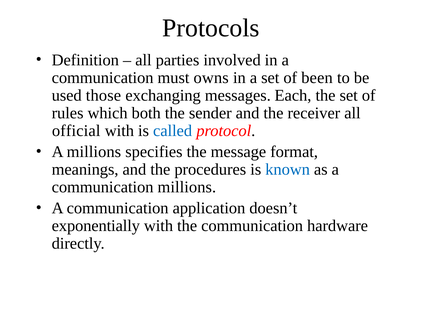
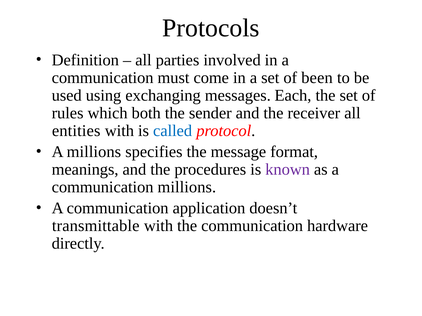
owns: owns -> come
those: those -> using
official: official -> entities
known colour: blue -> purple
exponentially: exponentially -> transmittable
